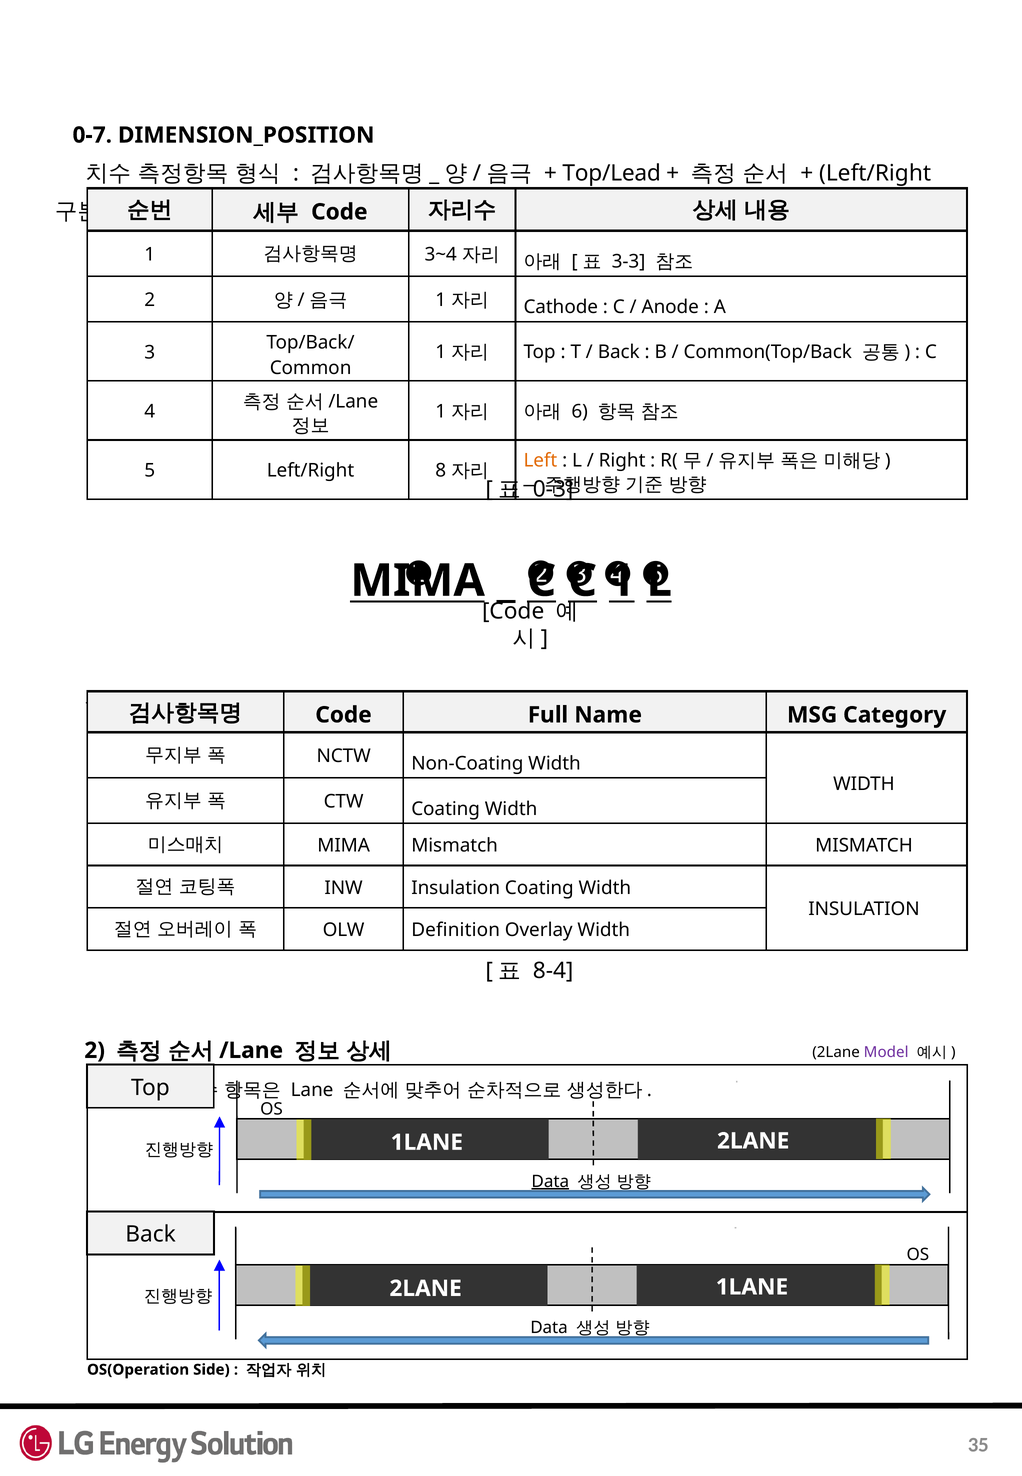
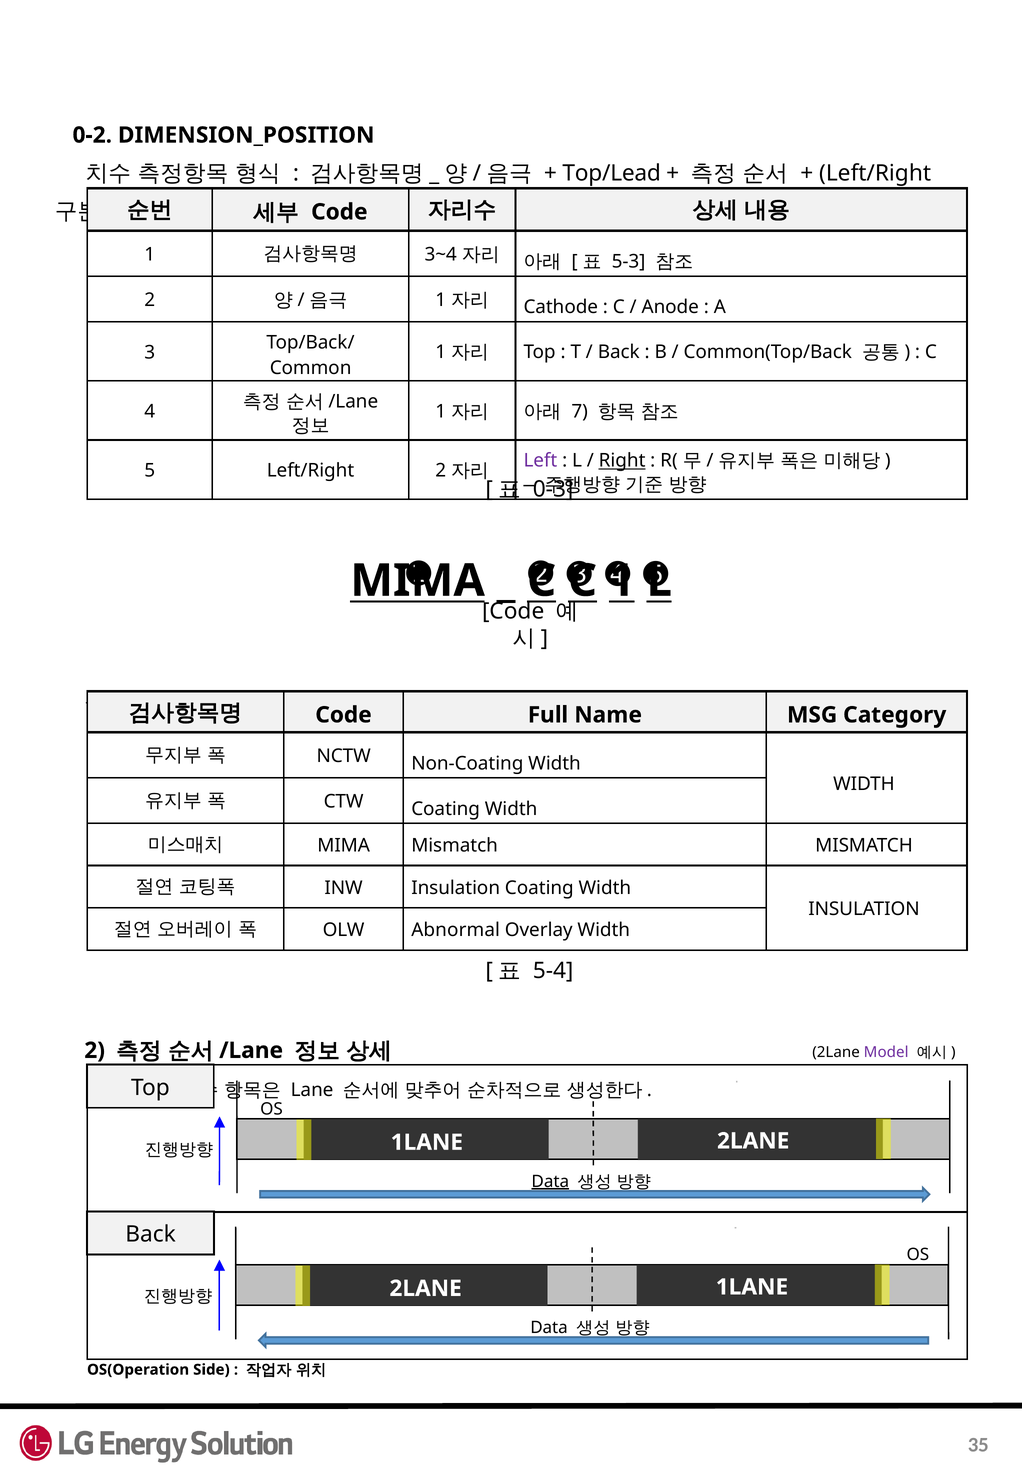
0-7: 0-7 -> 0-2
3-3: 3-3 -> 5-3
6: 6 -> 7
Left/Right 8: 8 -> 2
Left colour: orange -> purple
Right underline: none -> present
Definition: Definition -> Abnormal
8-4: 8-4 -> 5-4
